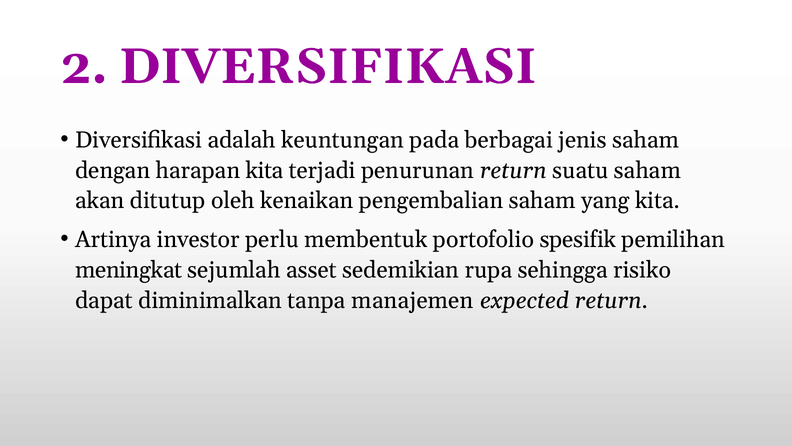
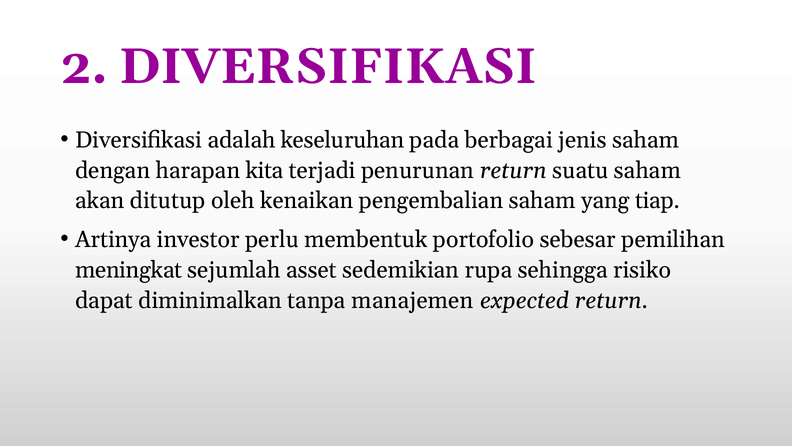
keuntungan: keuntungan -> keseluruhan
yang kita: kita -> tiap
spesifik: spesifik -> sebesar
